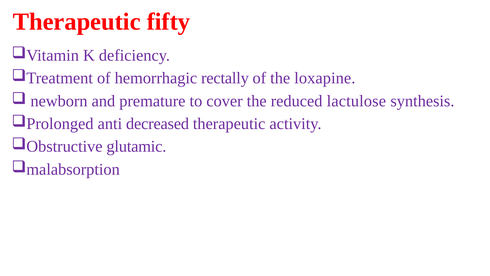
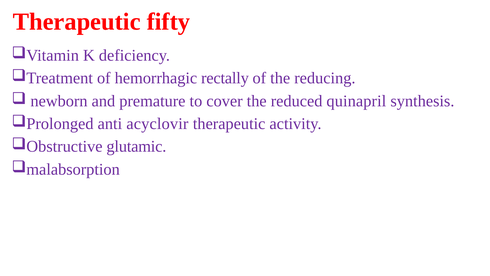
loxapine: loxapine -> reducing
lactulose: lactulose -> quinapril
decreased: decreased -> acyclovir
